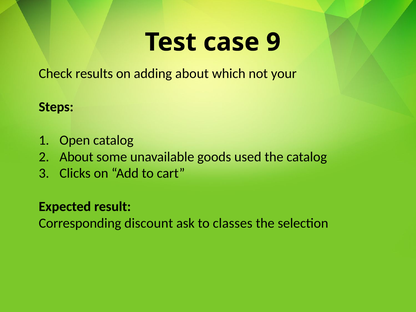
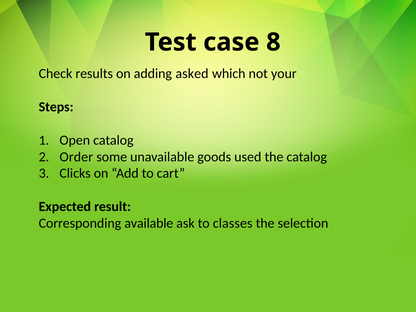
9: 9 -> 8
adding about: about -> asked
About at (76, 157): About -> Order
discount: discount -> available
